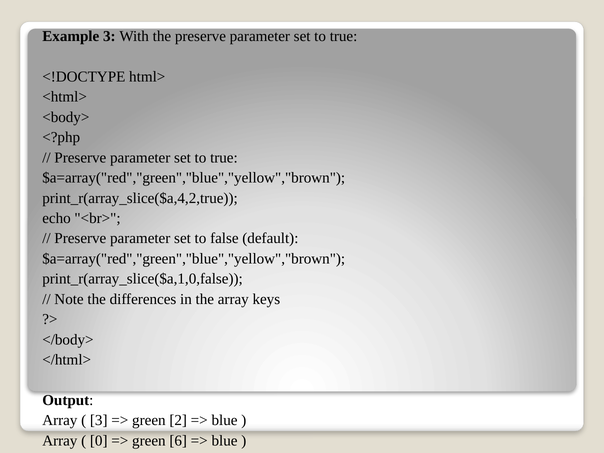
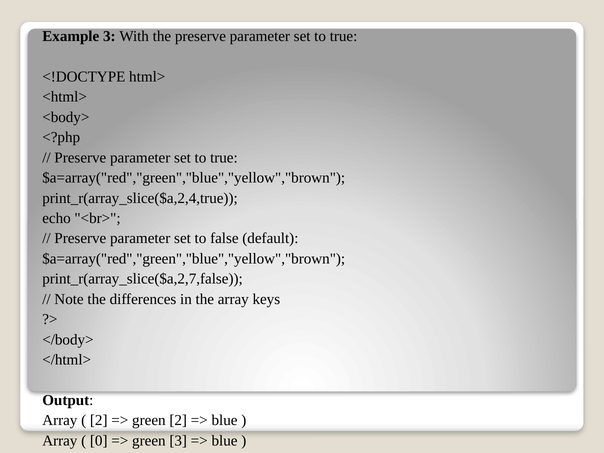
print_r(array_slice($a,4,2,true: print_r(array_slice($a,4,2,true -> print_r(array_slice($a,2,4,true
print_r(array_slice($a,1,0,false: print_r(array_slice($a,1,0,false -> print_r(array_slice($a,2,7,false
3 at (99, 420): 3 -> 2
green 6: 6 -> 3
